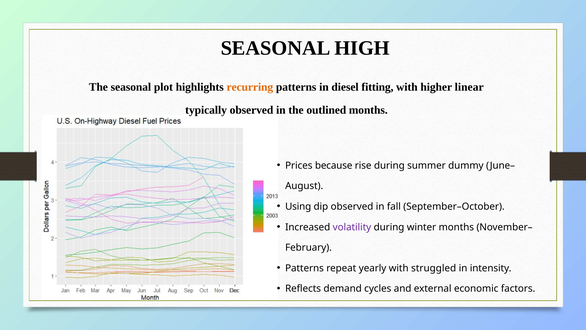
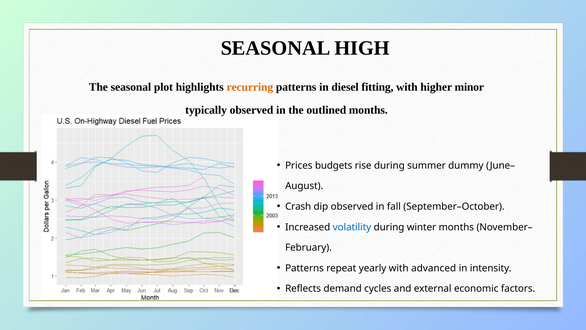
linear: linear -> minor
because: because -> budgets
Using: Using -> Crash
volatility colour: purple -> blue
struggled: struggled -> advanced
